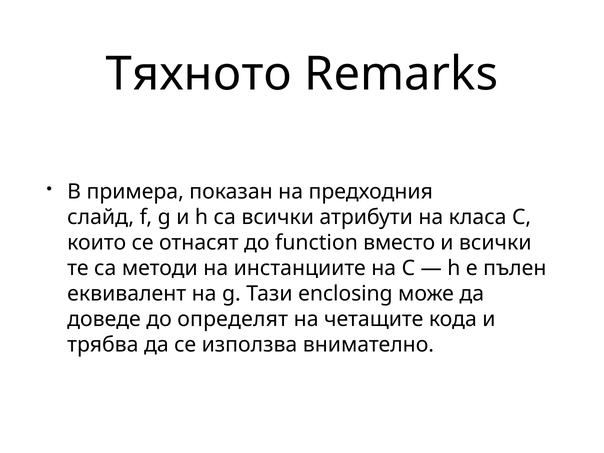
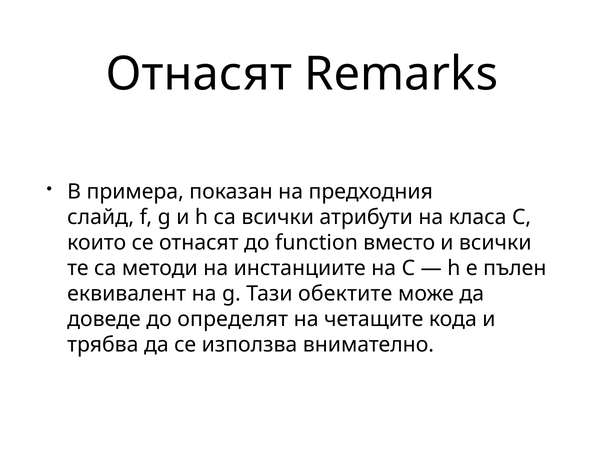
Тяхното at (199, 74): Тяхното -> Отнасят
enclosing: enclosing -> обектите
